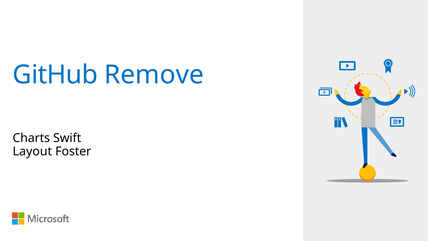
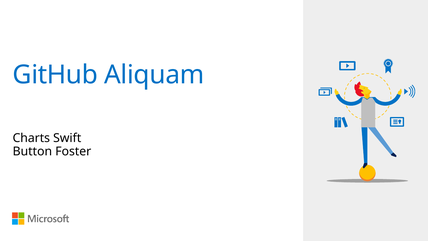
Remove: Remove -> Aliquam
Layout: Layout -> Button
